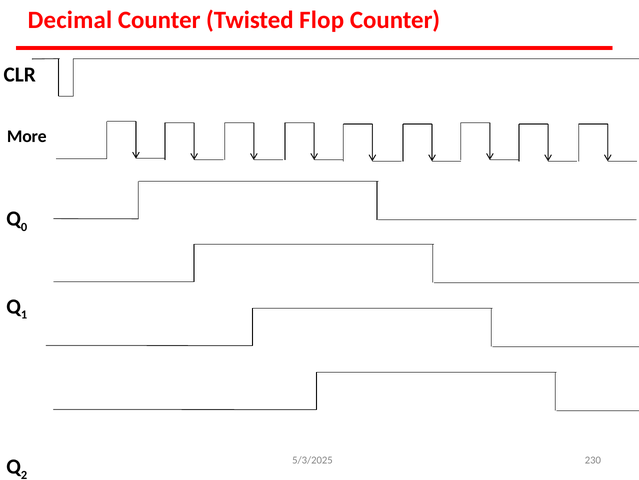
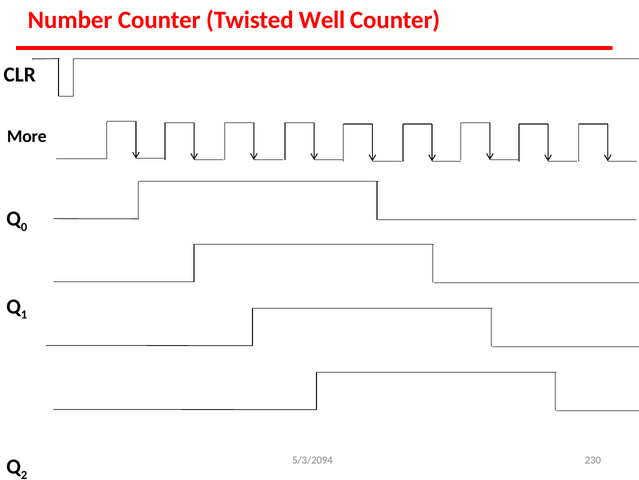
Decimal: Decimal -> Number
Flop: Flop -> Well
5/3/2025: 5/3/2025 -> 5/3/2094
